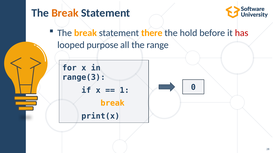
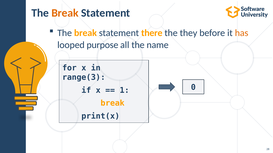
hold: hold -> they
has colour: red -> orange
range: range -> name
